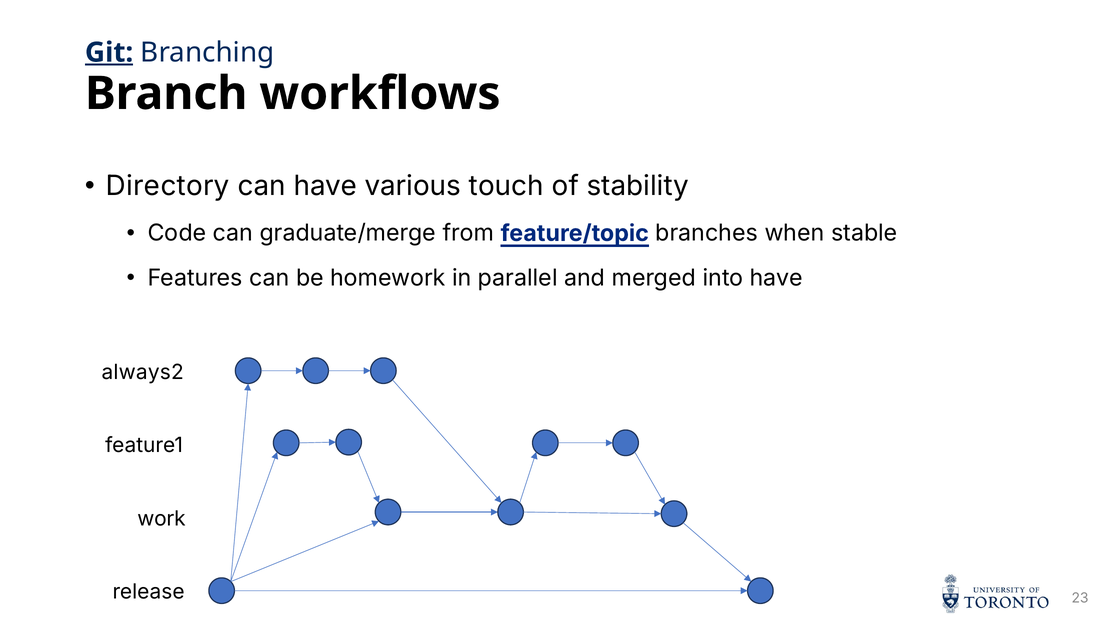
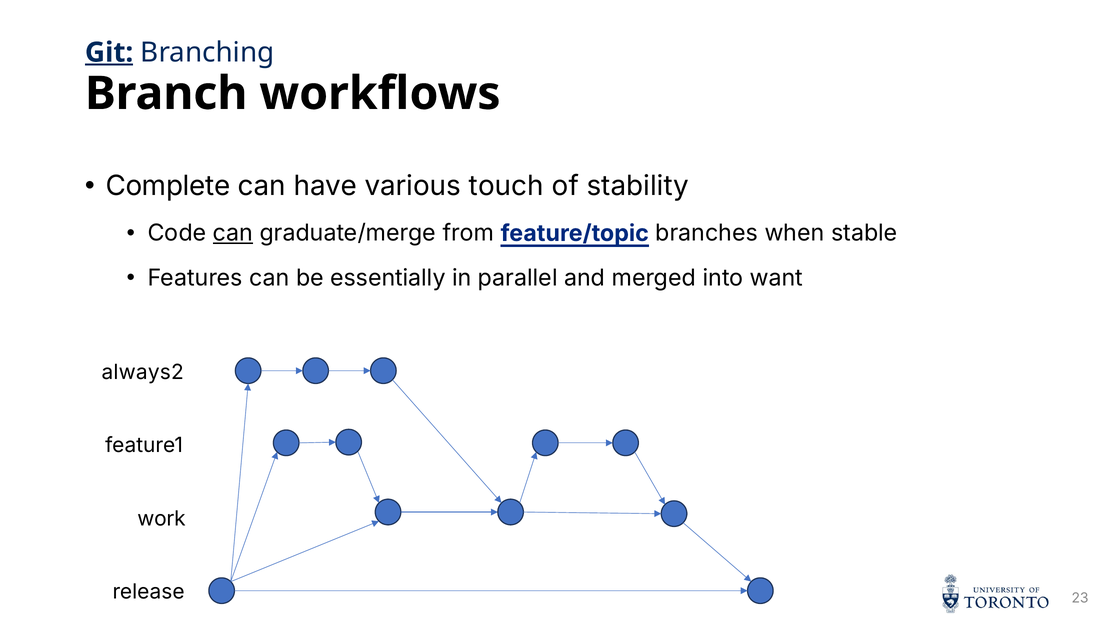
Directory: Directory -> Complete
can at (233, 233) underline: none -> present
homework: homework -> essentially
into have: have -> want
